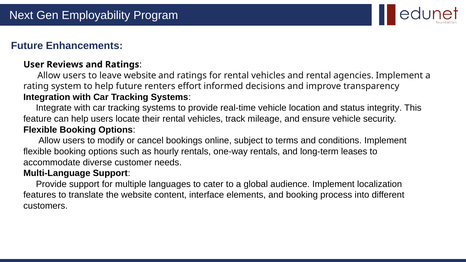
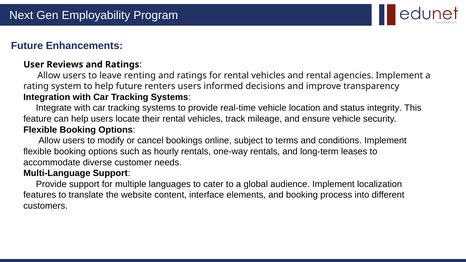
leave website: website -> renting
renters effort: effort -> users
